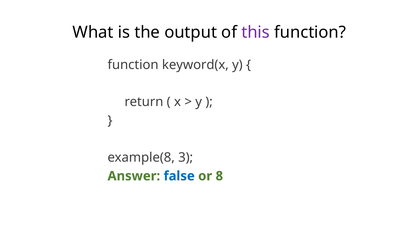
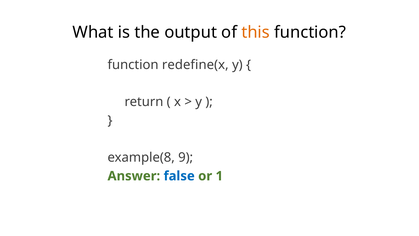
this colour: purple -> orange
keyword(x: keyword(x -> redefine(x
3: 3 -> 9
8: 8 -> 1
